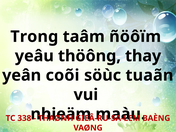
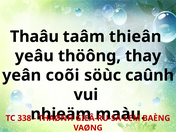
Trong: Trong -> Thaâu
ñöôïm: ñöôïm -> thieân
tuaãn: tuaãn -> caûnh
